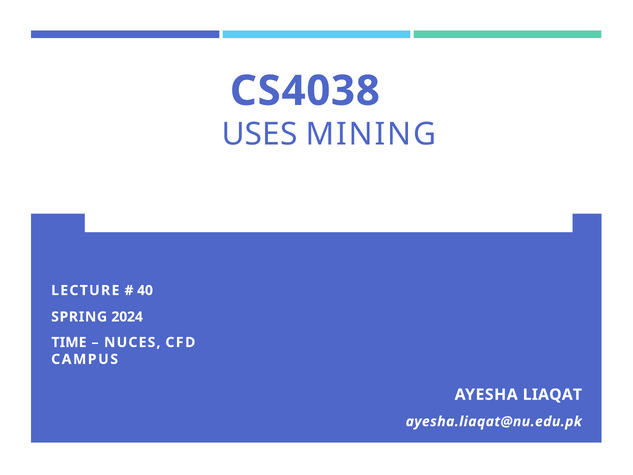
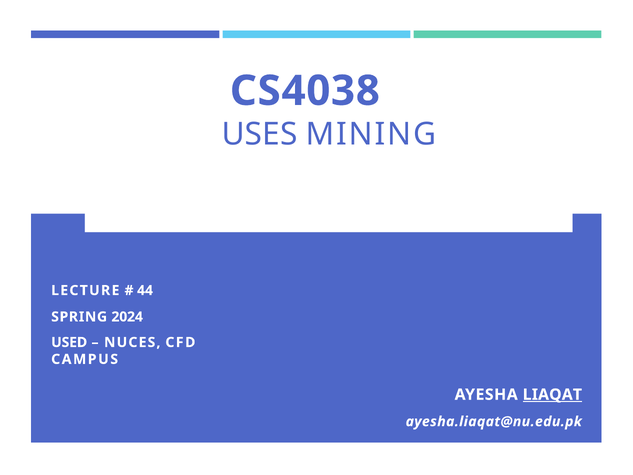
40: 40 -> 44
TIME: TIME -> USED
LIAQAT underline: none -> present
